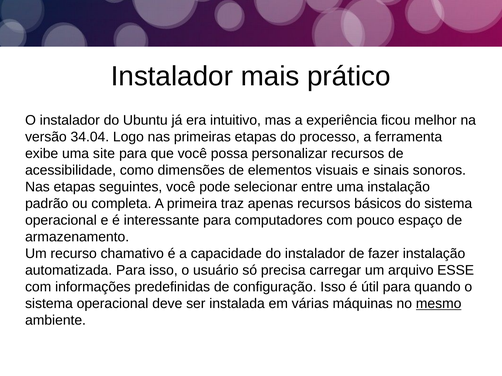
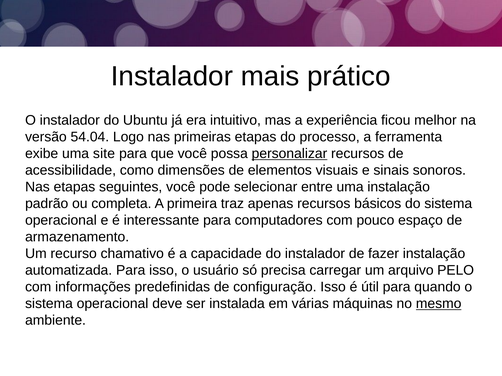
34.04: 34.04 -> 54.04
personalizar underline: none -> present
ESSE: ESSE -> PELO
